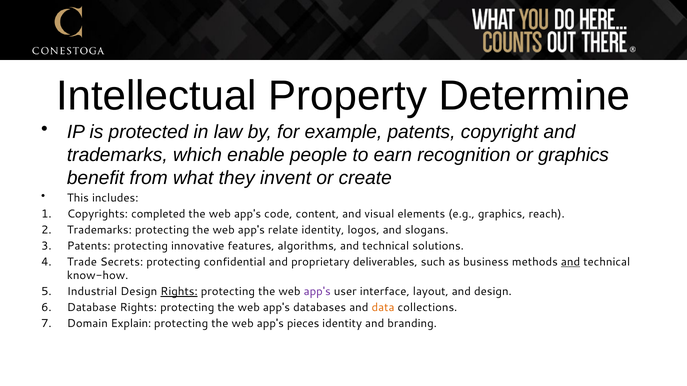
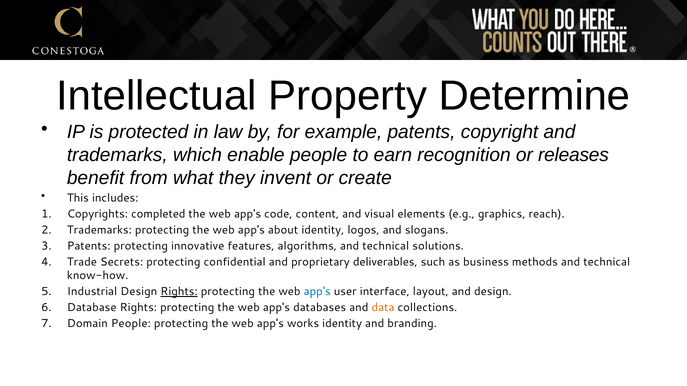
or graphics: graphics -> releases
relate: relate -> about
and at (571, 262) underline: present -> none
app's at (317, 292) colour: purple -> blue
Domain Explain: Explain -> People
pieces: pieces -> works
